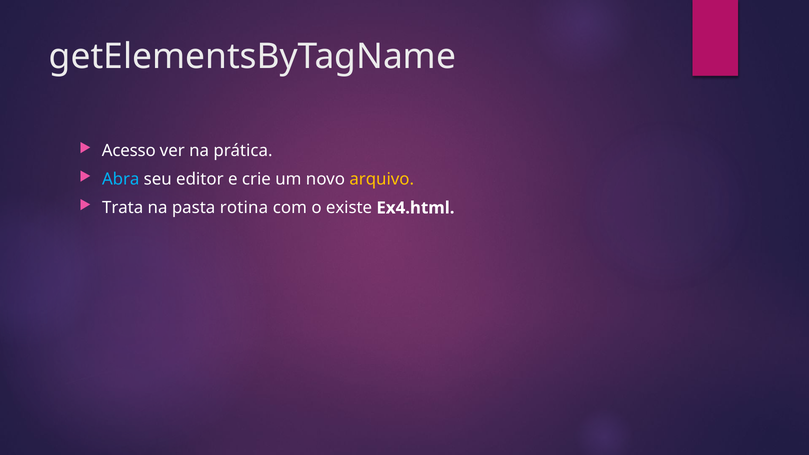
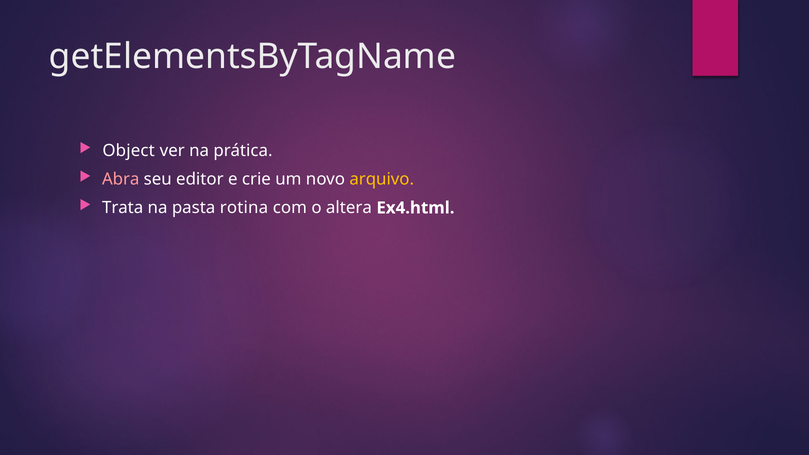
Acesso: Acesso -> Object
Abra colour: light blue -> pink
existe: existe -> altera
